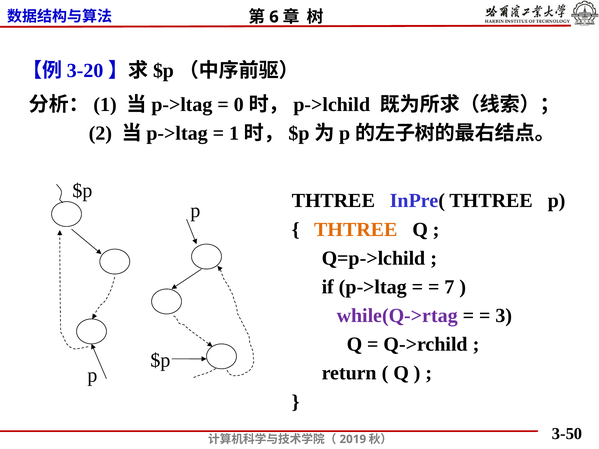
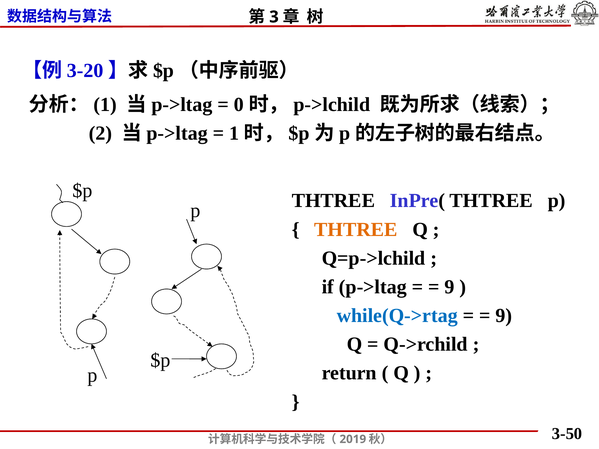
6: 6 -> 3
7 at (449, 287): 7 -> 9
while(Q->rtag colour: purple -> blue
3 at (504, 316): 3 -> 9
